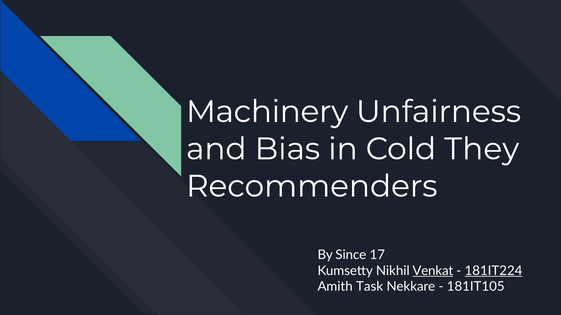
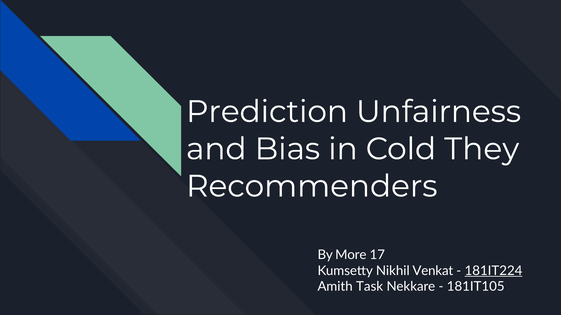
Machinery: Machinery -> Prediction
Since: Since -> More
Venkat underline: present -> none
